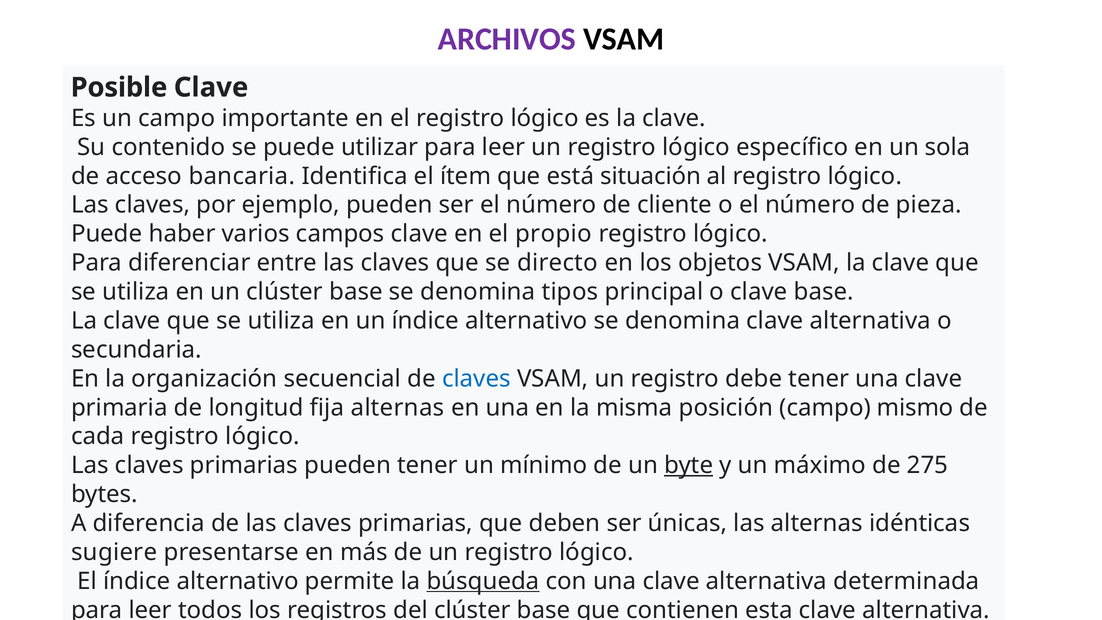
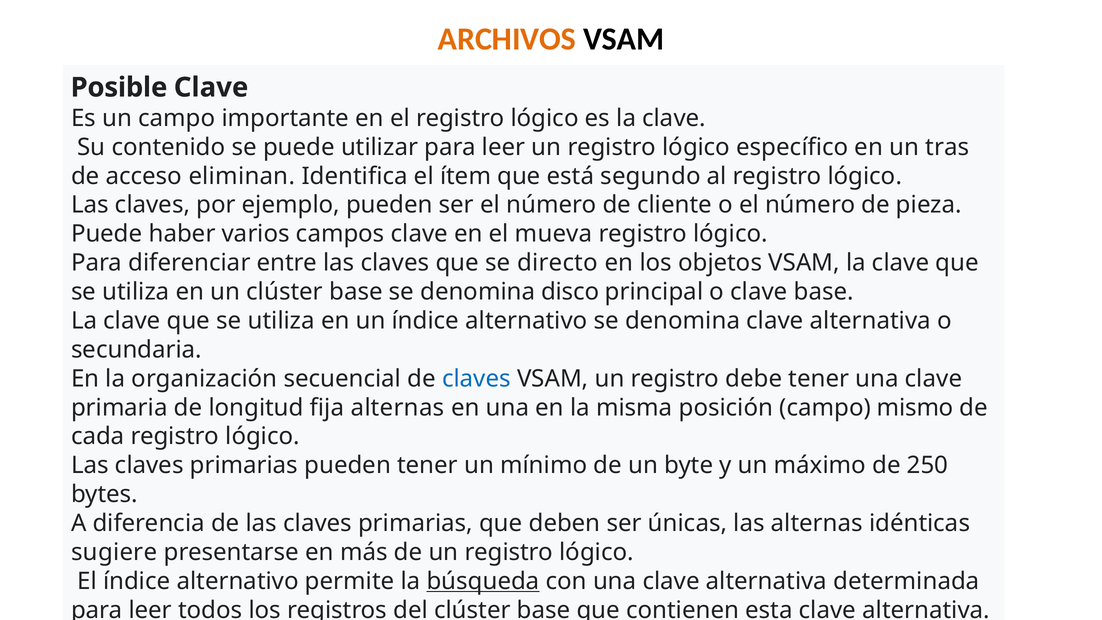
ARCHIVOS colour: purple -> orange
sola: sola -> tras
bancaria: bancaria -> eliminan
situación: situación -> segundo
propio: propio -> mueva
tipos: tipos -> disco
byte underline: present -> none
275: 275 -> 250
